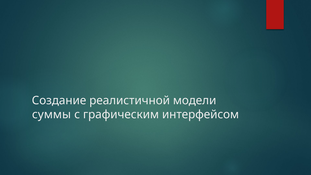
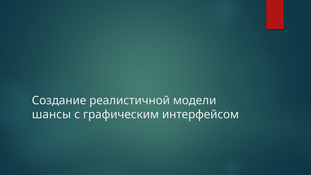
суммы: суммы -> шансы
